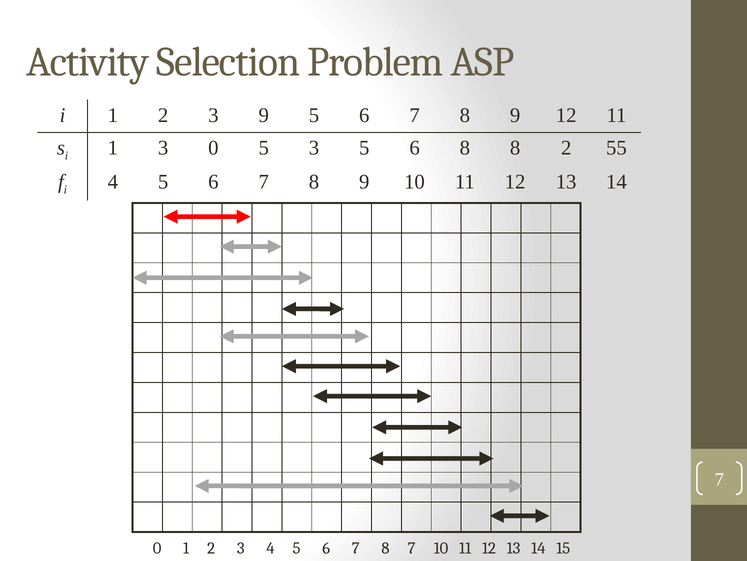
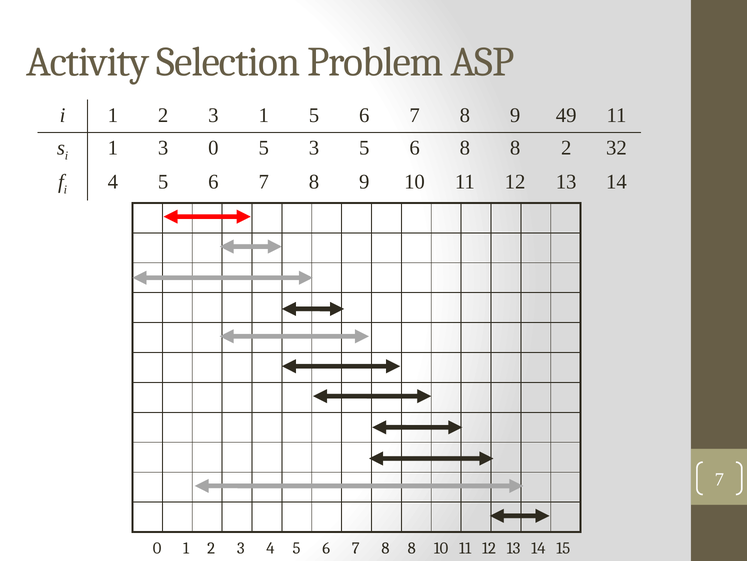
3 9: 9 -> 1
9 12: 12 -> 49
55: 55 -> 32
7 8 7: 7 -> 8
